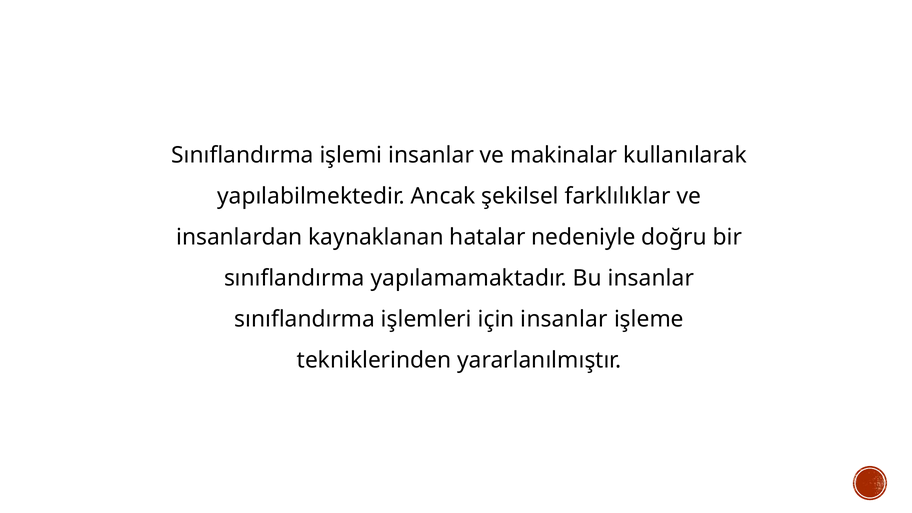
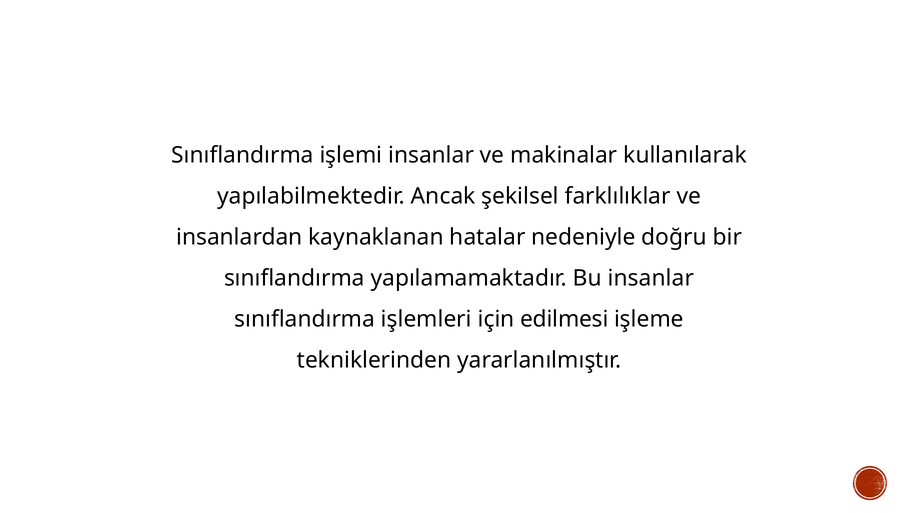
için insanlar: insanlar -> edilmesi
